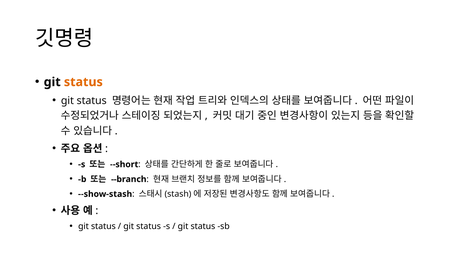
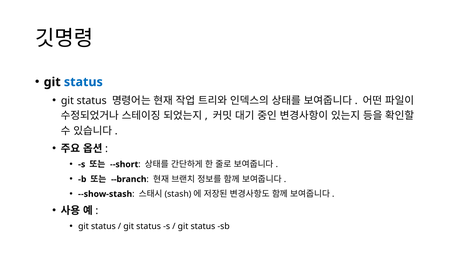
status at (83, 82) colour: orange -> blue
